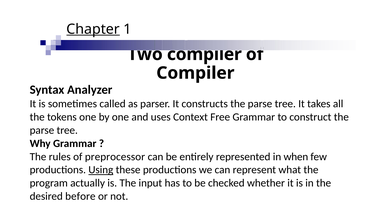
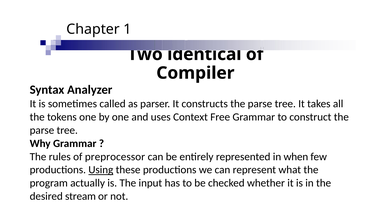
Chapter underline: present -> none
Two compiler: compiler -> identical
before: before -> stream
